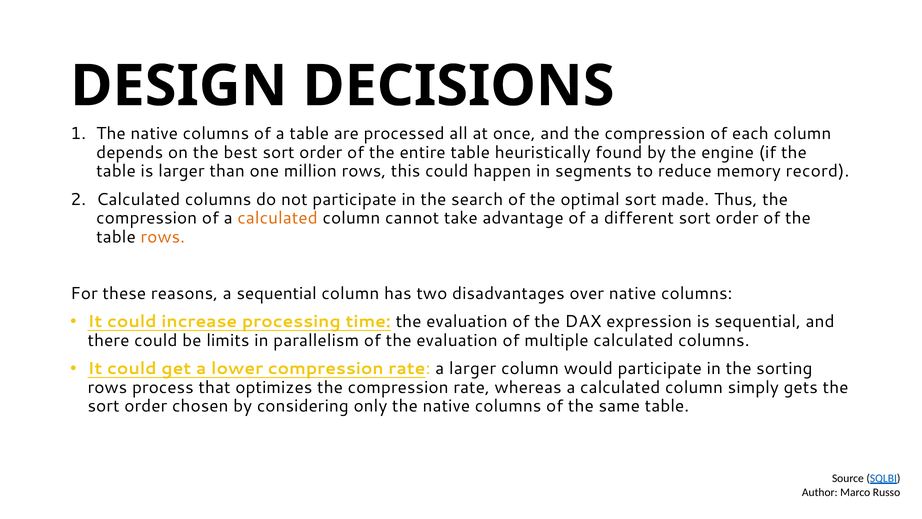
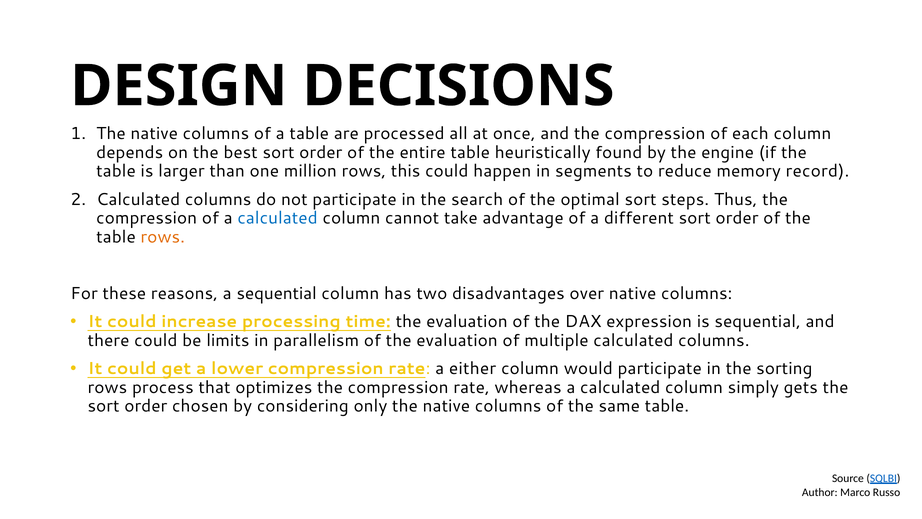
made: made -> steps
calculated at (278, 218) colour: orange -> blue
a larger: larger -> either
